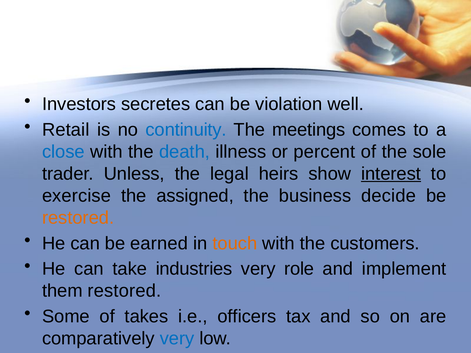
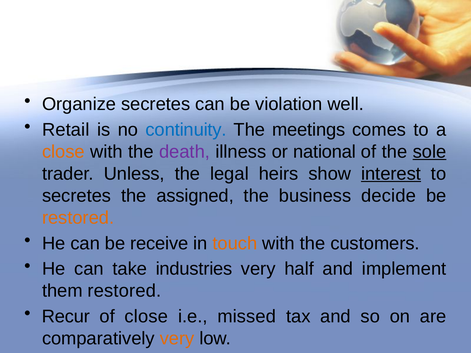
Investors: Investors -> Organize
close at (63, 152) colour: blue -> orange
death colour: blue -> purple
percent: percent -> national
sole underline: none -> present
exercise at (76, 196): exercise -> secretes
earned: earned -> receive
role: role -> half
Some: Some -> Recur
of takes: takes -> close
officers: officers -> missed
very at (177, 339) colour: blue -> orange
